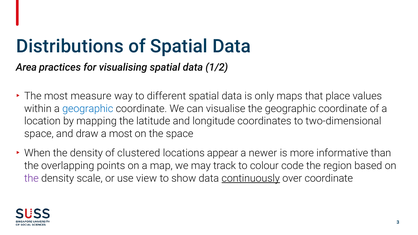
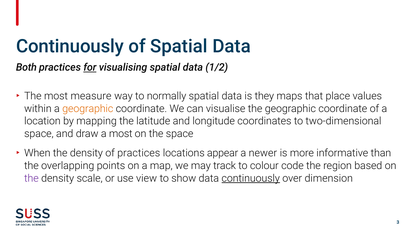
Distributions at (70, 46): Distributions -> Continuously
Area: Area -> Both
for underline: none -> present
different: different -> normally
only: only -> they
geographic at (88, 109) colour: blue -> orange
of clustered: clustered -> practices
over coordinate: coordinate -> dimension
